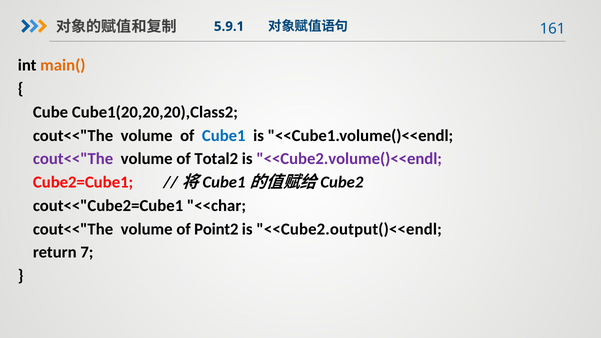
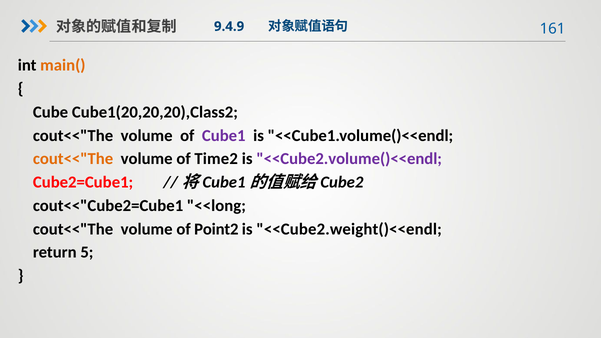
5.9.1: 5.9.1 -> 9.4.9
Cube1 colour: blue -> purple
cout<<"The at (73, 159) colour: purple -> orange
Total2: Total2 -> Time2
<<char: <<char -> <<long
<<Cube2.output()<<endl: <<Cube2.output()<<endl -> <<Cube2.weight()<<endl
7: 7 -> 5
